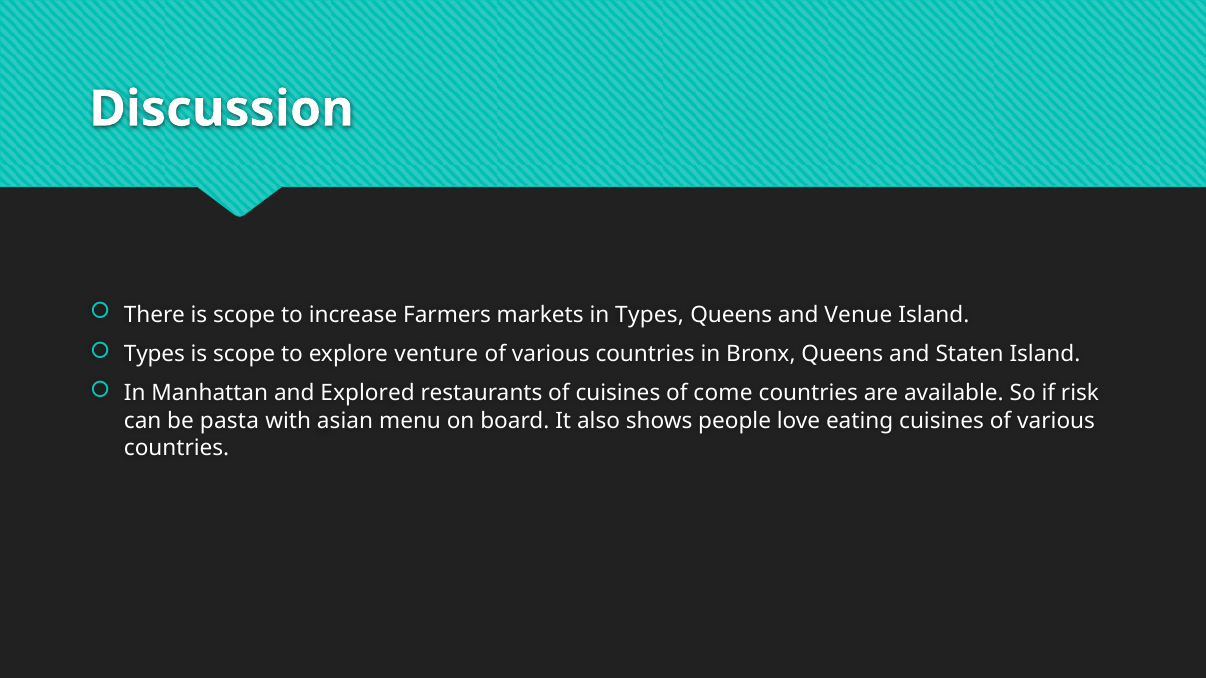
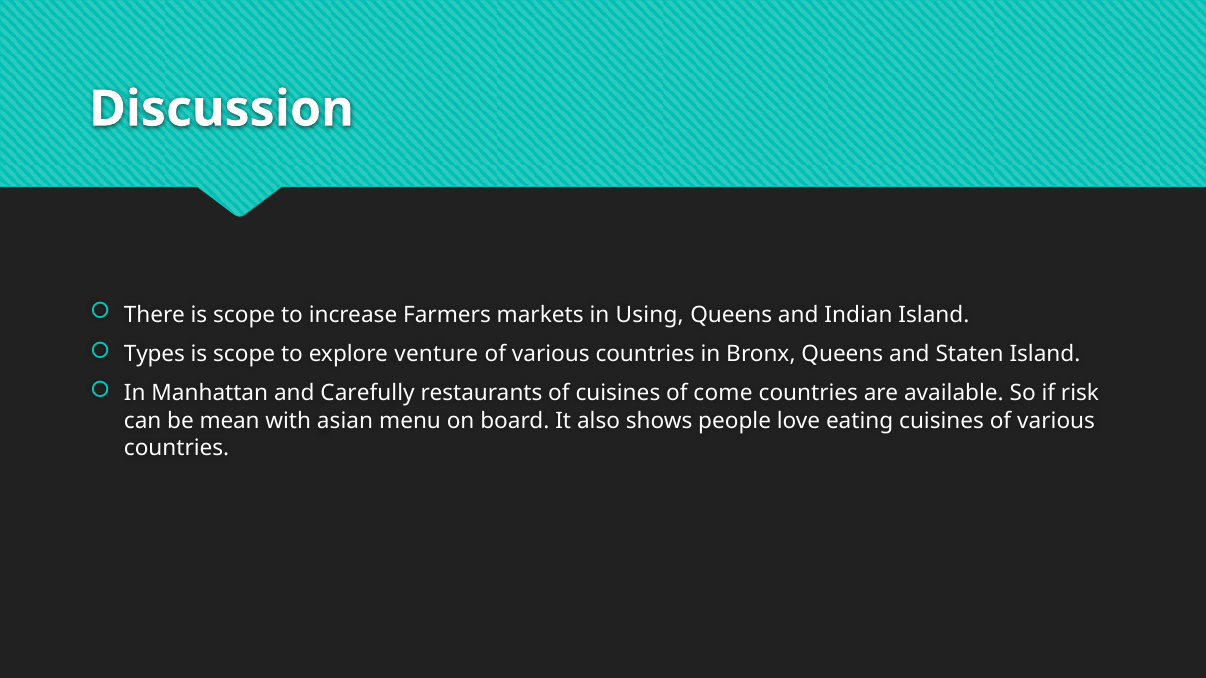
in Types: Types -> Using
Venue: Venue -> Indian
Explored: Explored -> Carefully
pasta: pasta -> mean
